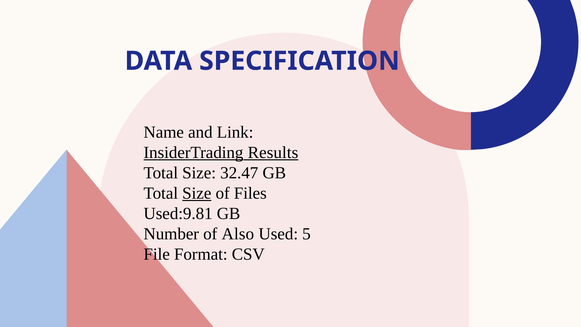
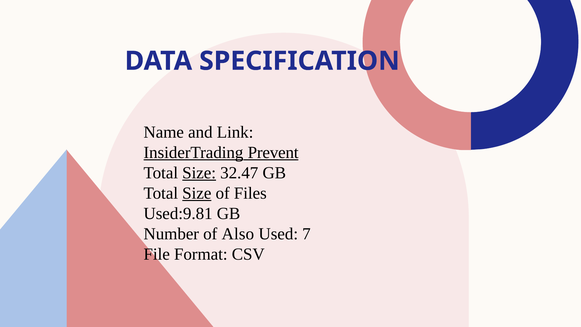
Results: Results -> Prevent
Size at (199, 173) underline: none -> present
5: 5 -> 7
